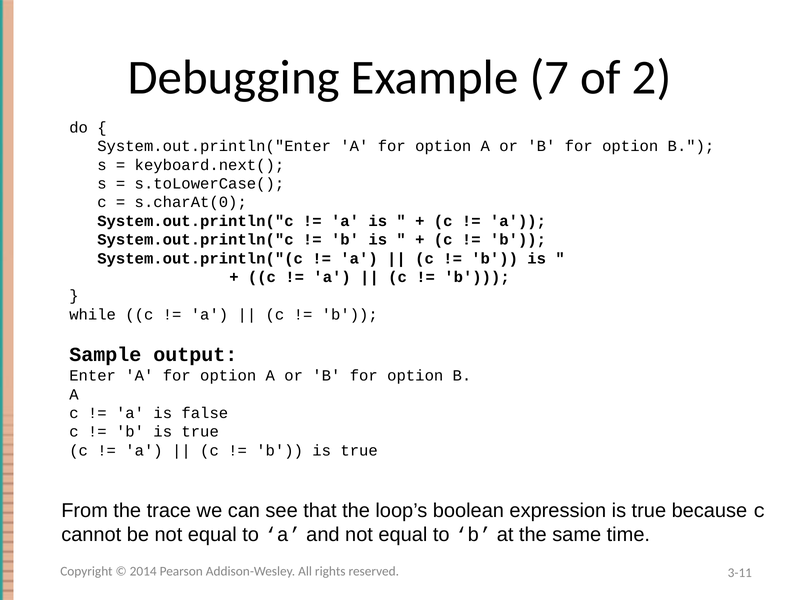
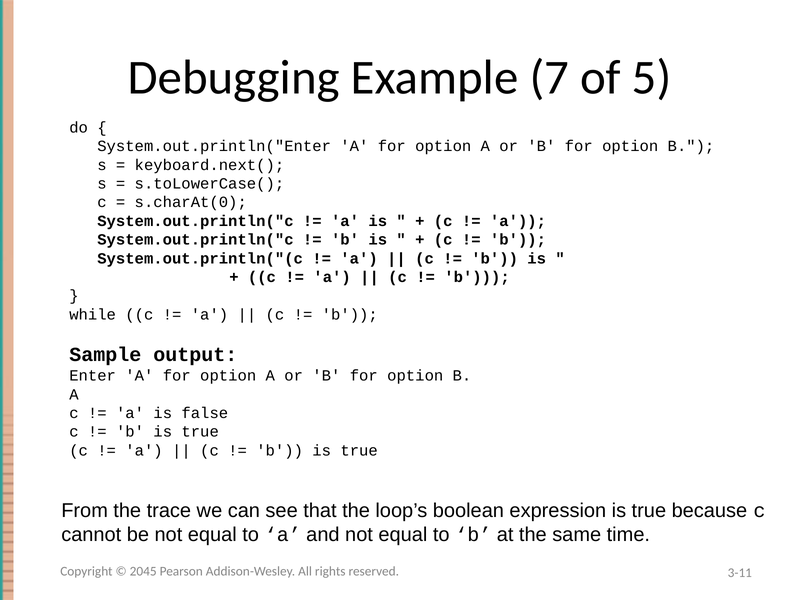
2: 2 -> 5
2014: 2014 -> 2045
